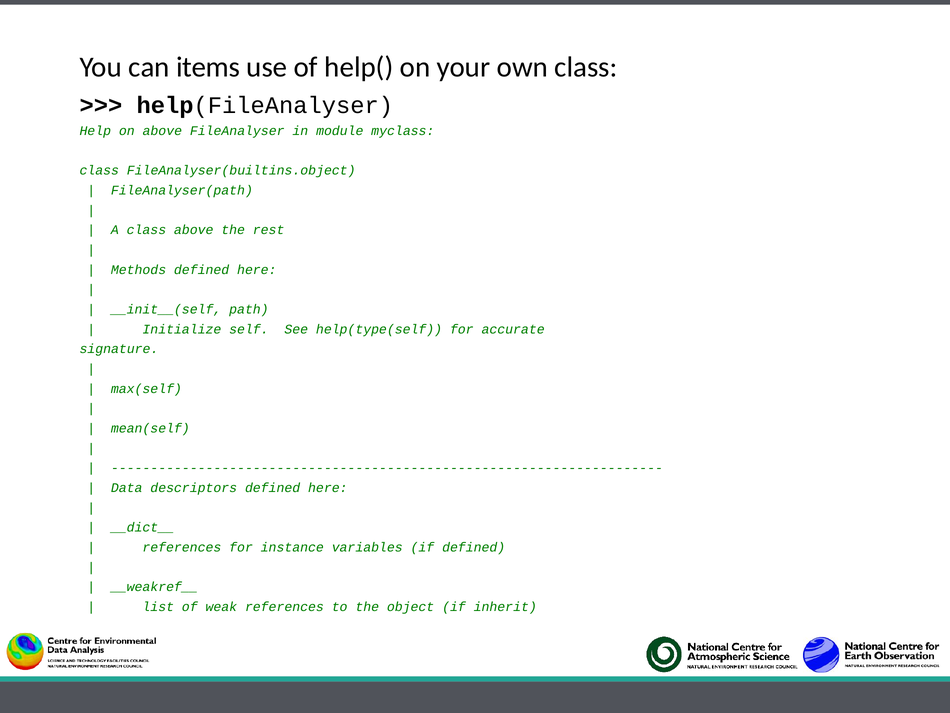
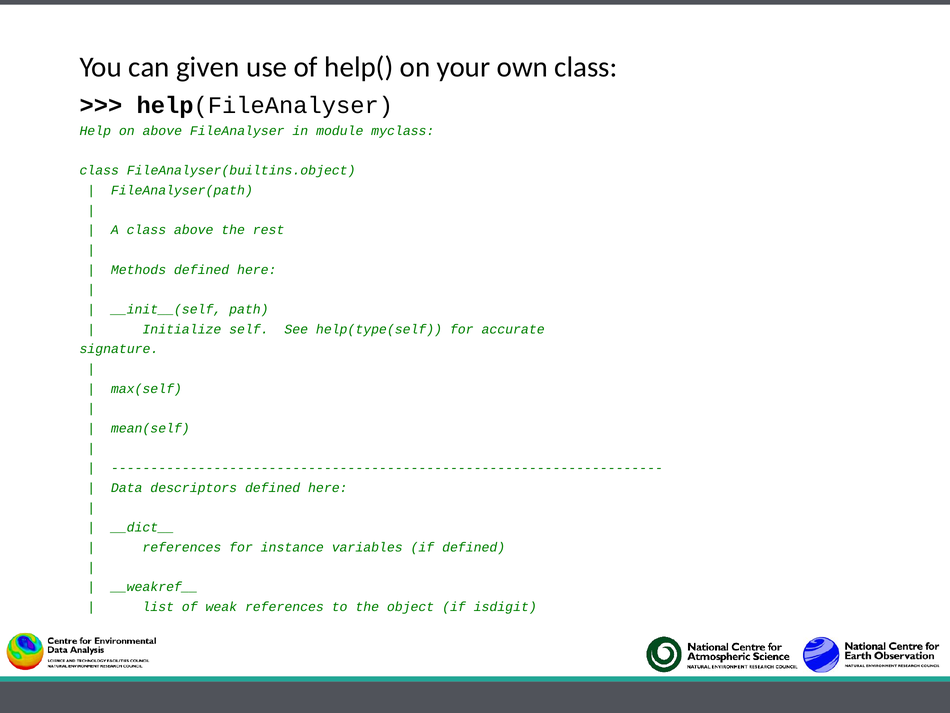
items: items -> given
inherit: inherit -> isdigit
